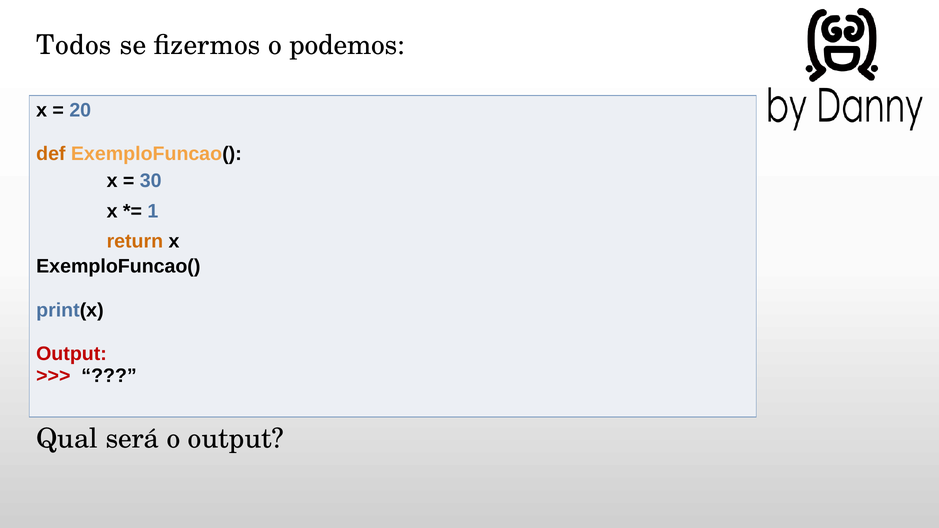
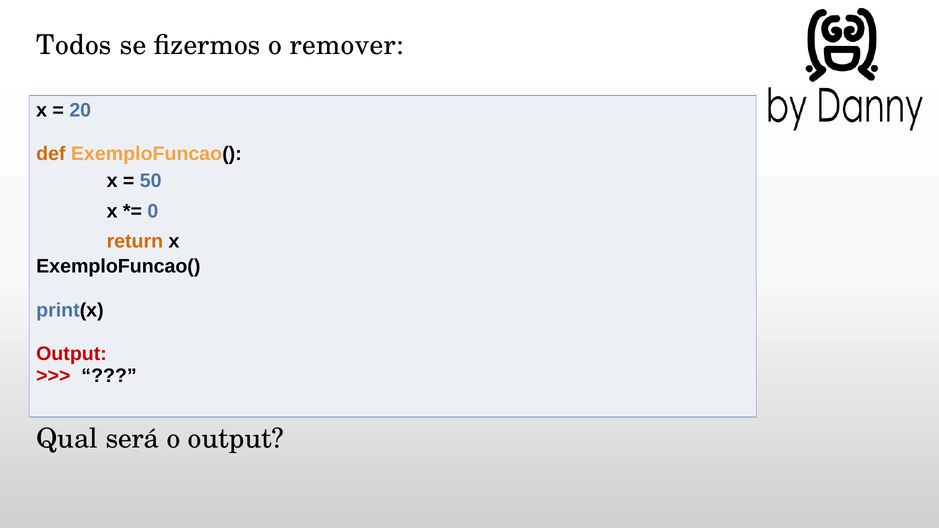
podemos: podemos -> remover
30: 30 -> 50
1: 1 -> 0
